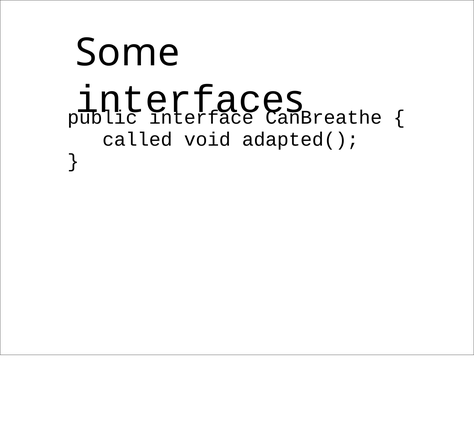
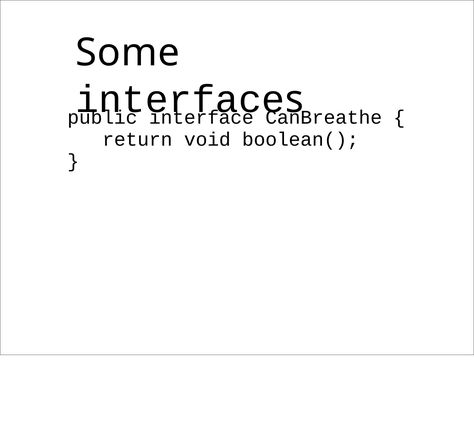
called: called -> return
adapted(: adapted( -> boolean(
